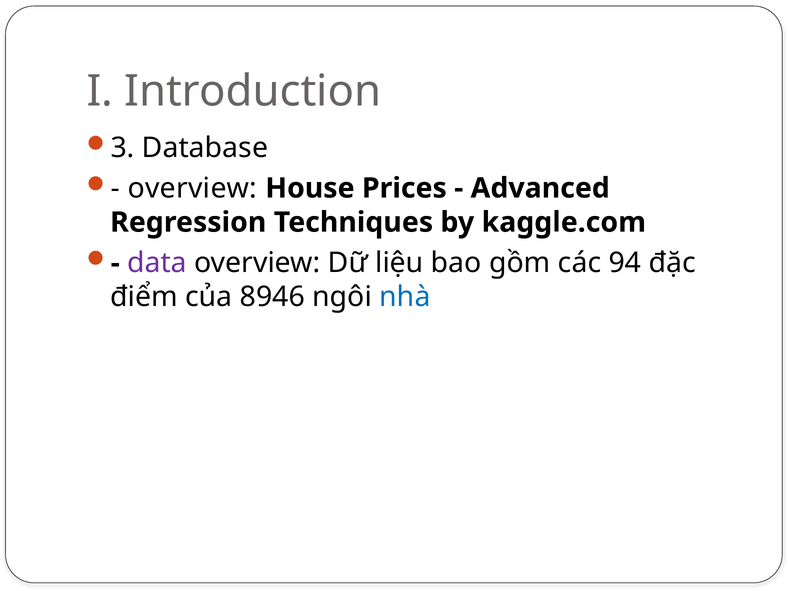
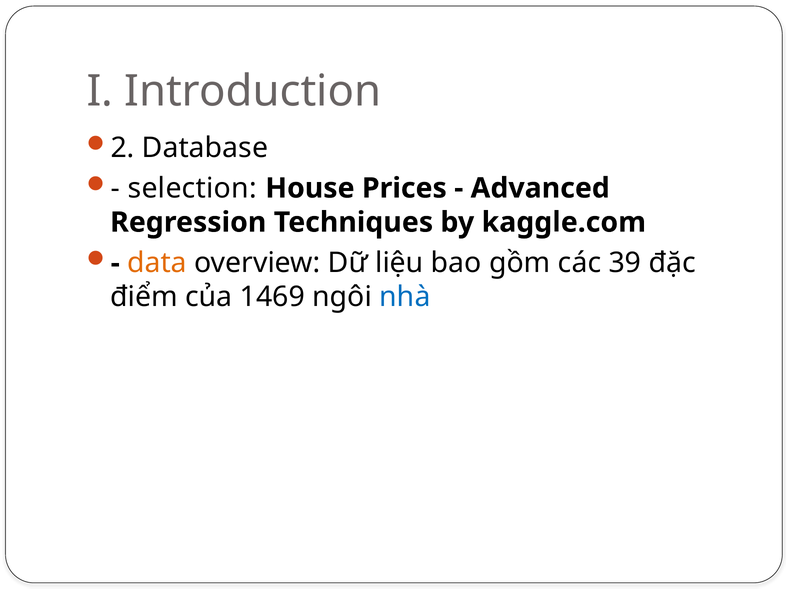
3: 3 -> 2
overview at (192, 188): overview -> selection
data colour: purple -> orange
94: 94 -> 39
8946: 8946 -> 1469
